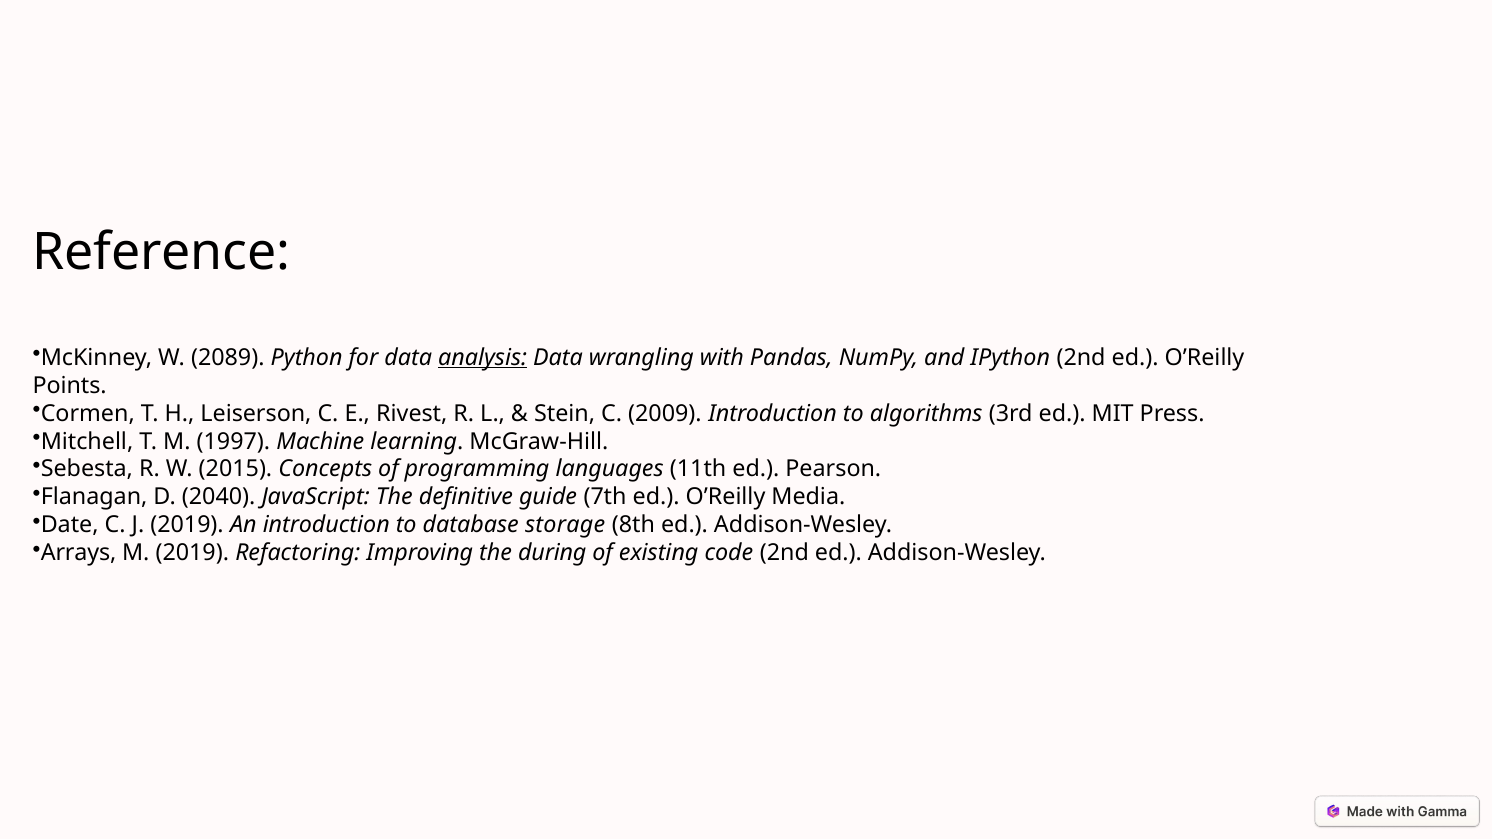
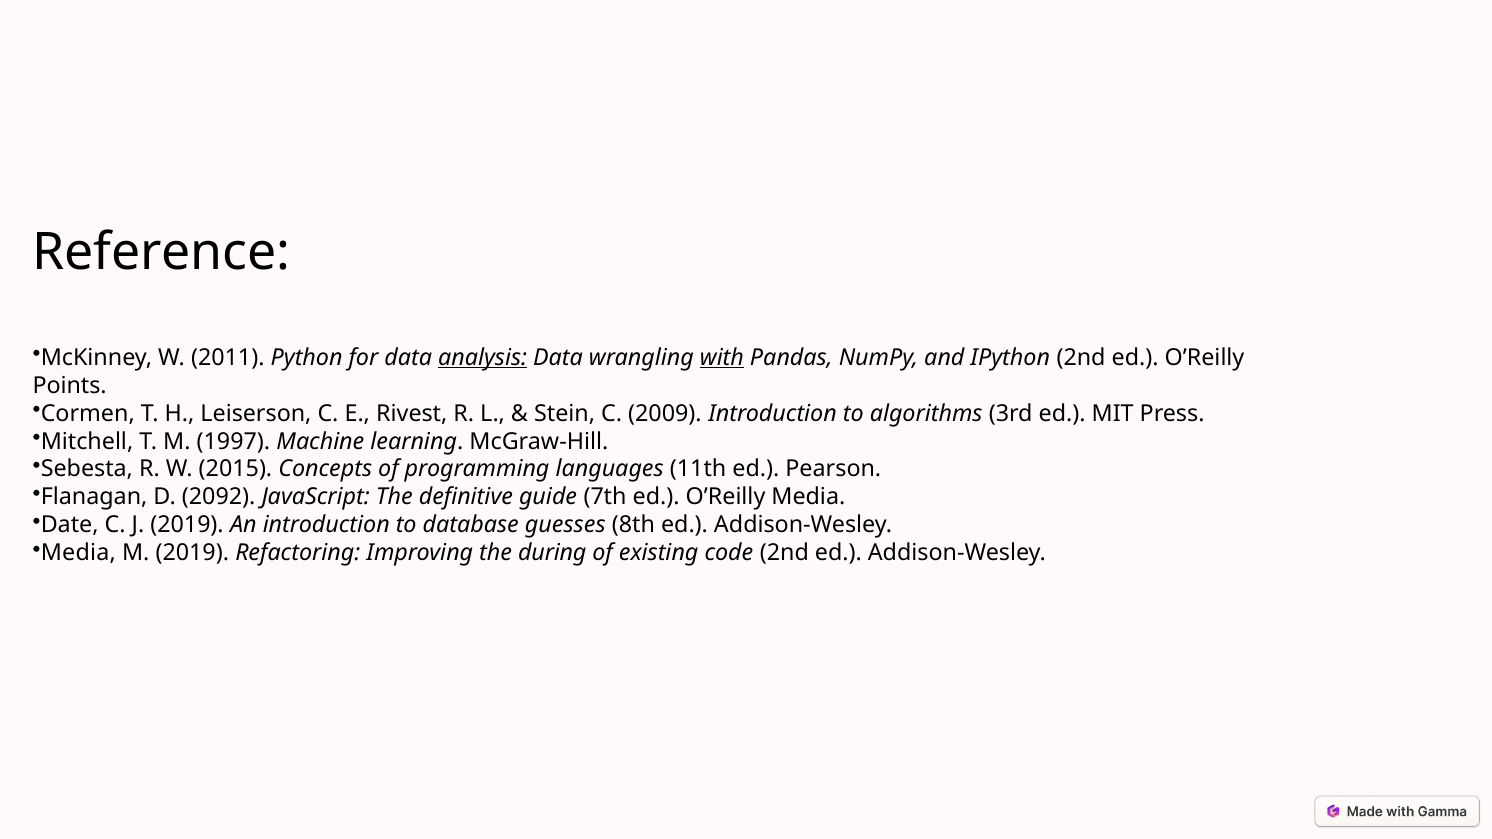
2089: 2089 -> 2011
with underline: none -> present
2040: 2040 -> 2092
storage: storage -> guesses
Arrays at (79, 553): Arrays -> Media
